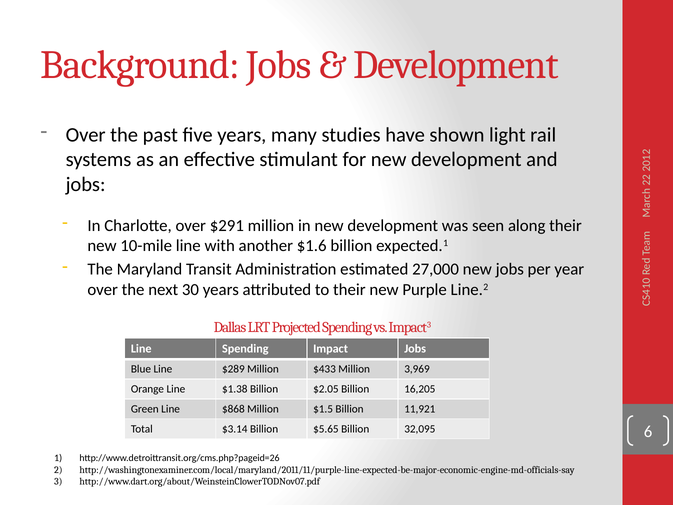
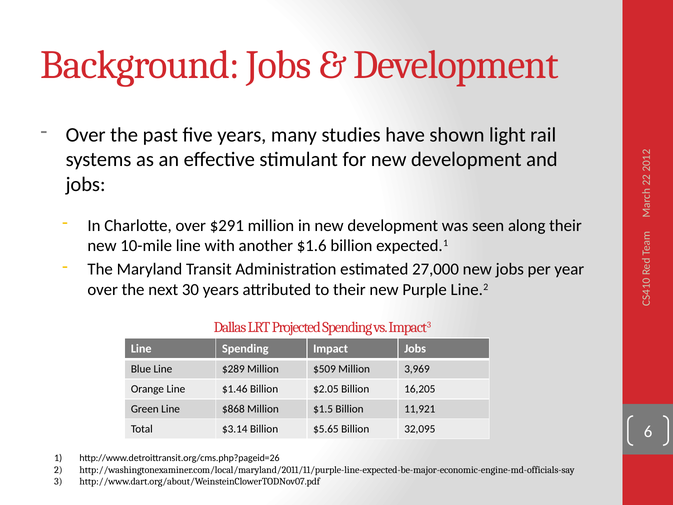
$433: $433 -> $509
$1.38: $1.38 -> $1.46
